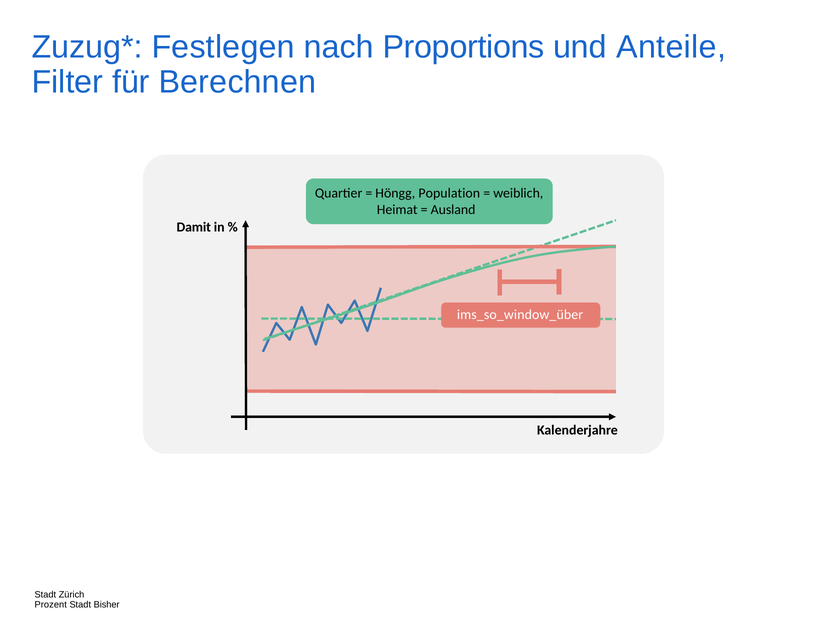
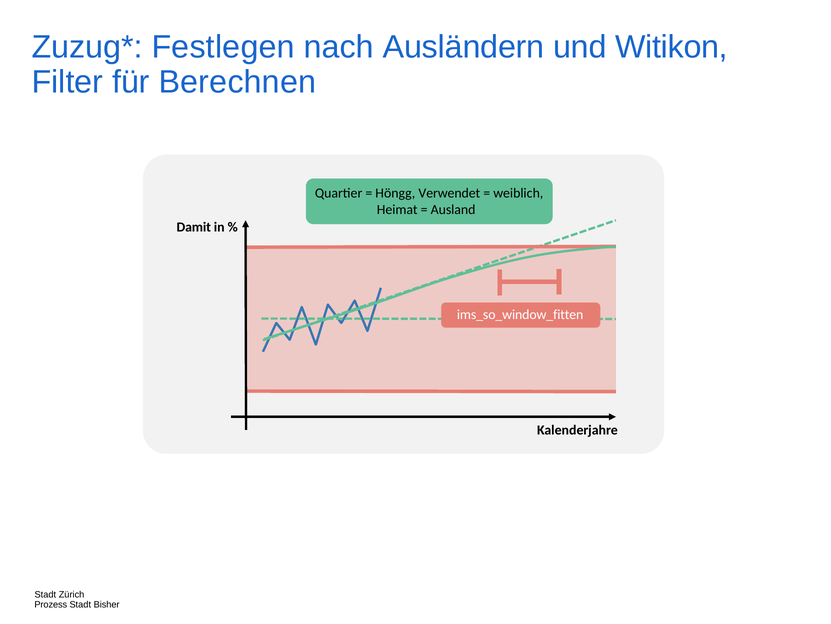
Proportions: Proportions -> Ausländern
Anteile: Anteile -> Witikon
Population: Population -> Verwendet
ims_so_window_über: ims_so_window_über -> ims_so_window_fitten
Prozent: Prozent -> Prozess
